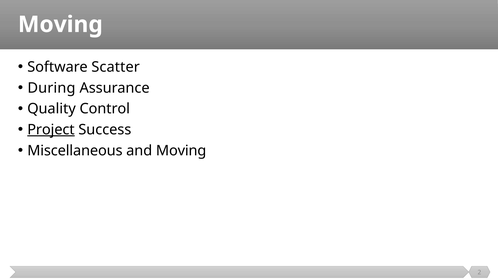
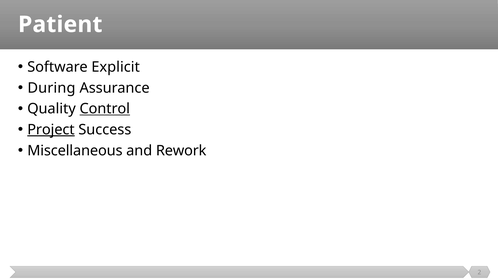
Moving at (60, 25): Moving -> Patient
Scatter: Scatter -> Explicit
Control underline: none -> present
and Moving: Moving -> Rework
